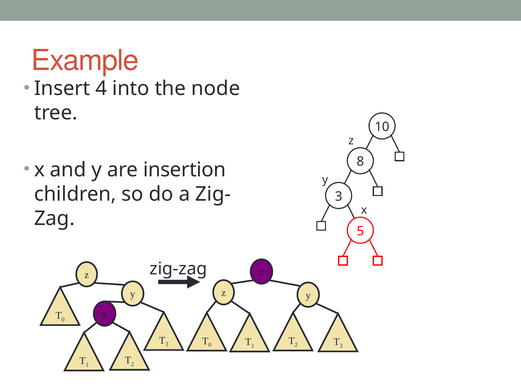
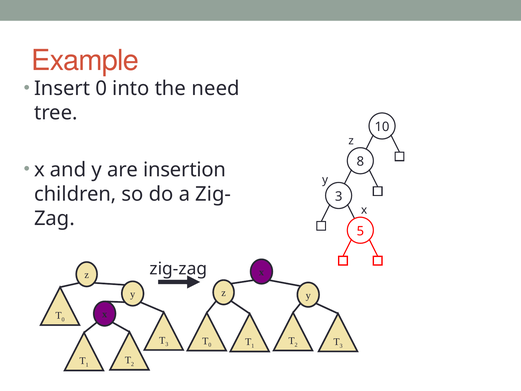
Insert 4: 4 -> 0
node: node -> need
